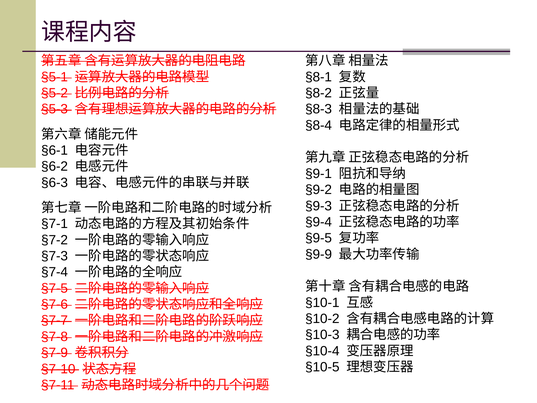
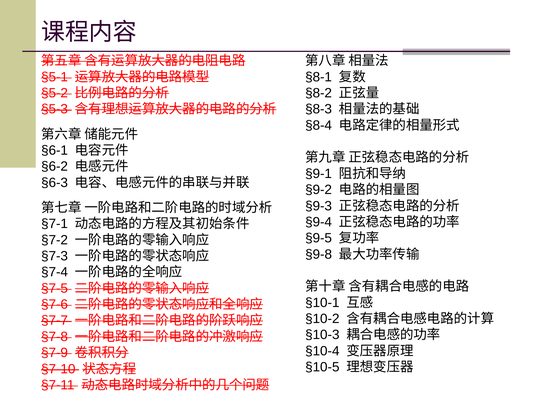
§9-9: §9-9 -> §9-8
